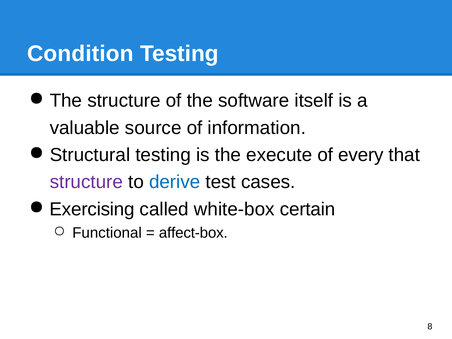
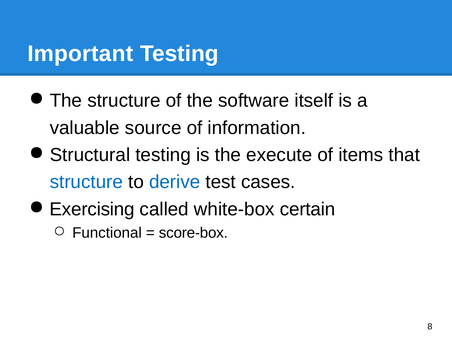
Condition: Condition -> Important
every: every -> items
structure at (86, 182) colour: purple -> blue
affect-box: affect-box -> score-box
